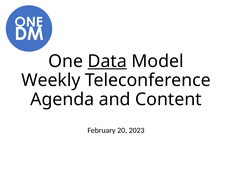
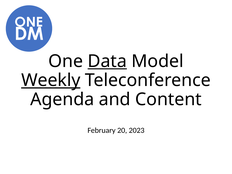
Weekly underline: none -> present
